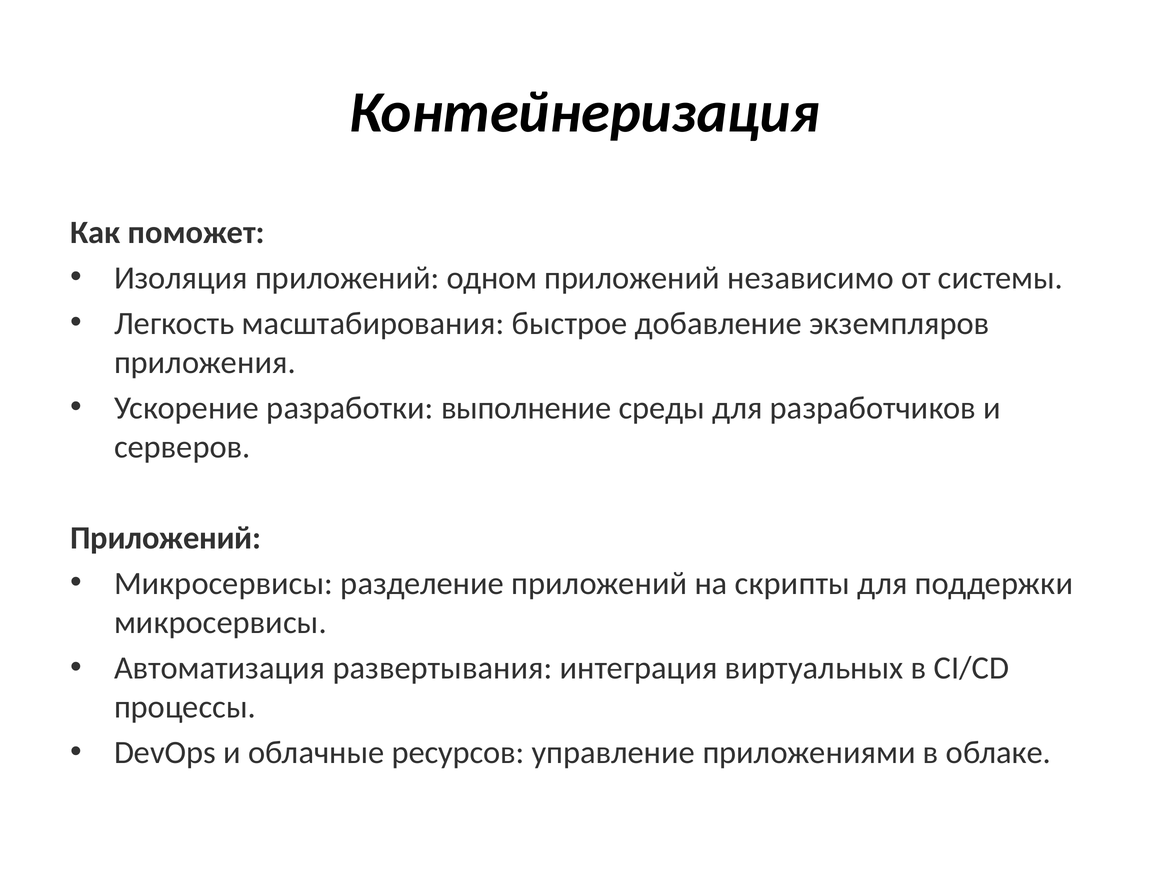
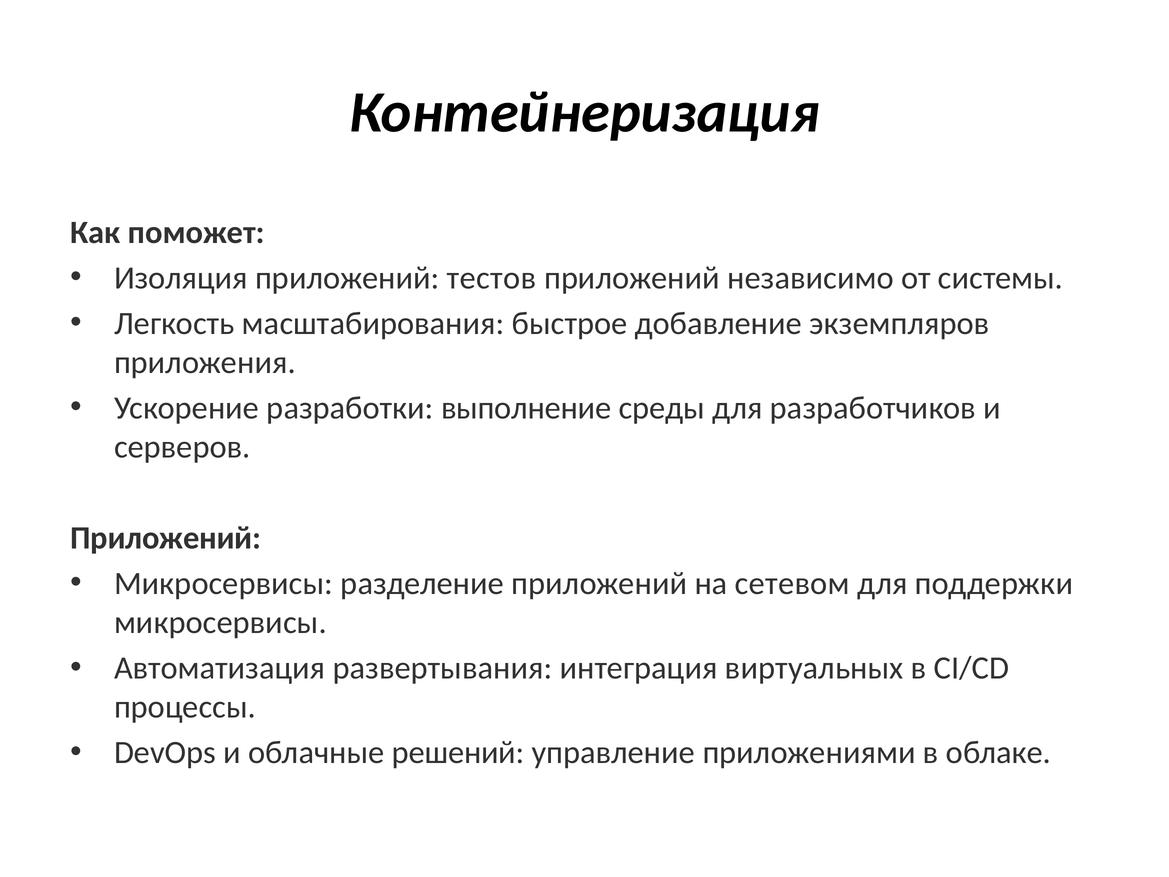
одном: одном -> тестов
скрипты: скрипты -> сетевом
ресурсов: ресурсов -> решений
